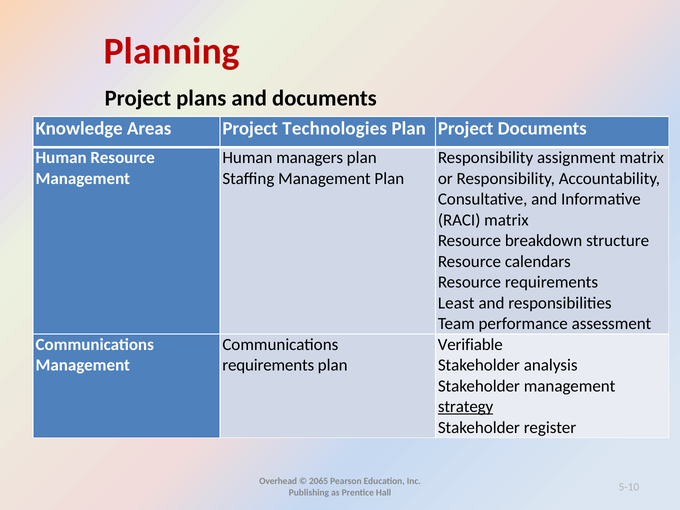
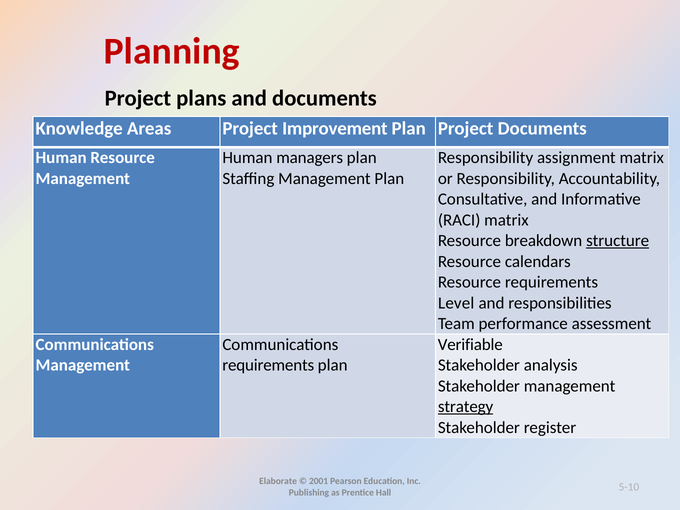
Technologies: Technologies -> Improvement
structure underline: none -> present
Least: Least -> Level
Overhead: Overhead -> Elaborate
2065: 2065 -> 2001
